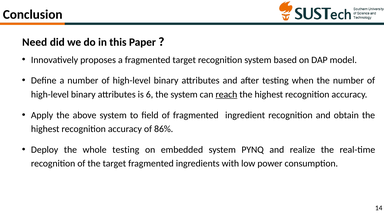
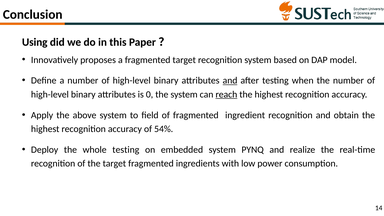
Need: Need -> Using
and at (230, 81) underline: none -> present
6: 6 -> 0
86%: 86% -> 54%
